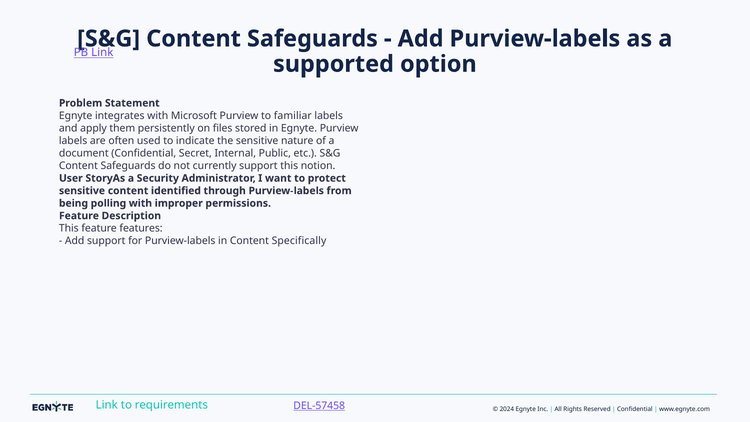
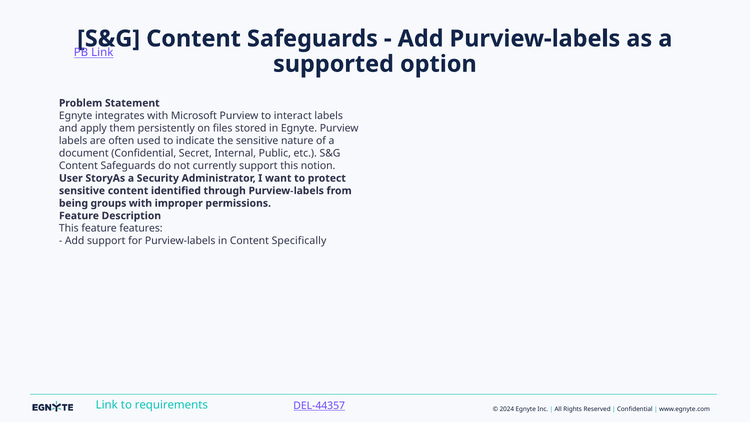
familiar: familiar -> interact
polling: polling -> groups
DEL-57458: DEL-57458 -> DEL-44357
